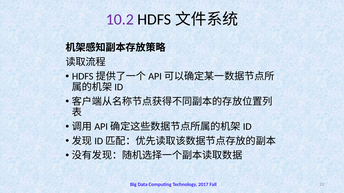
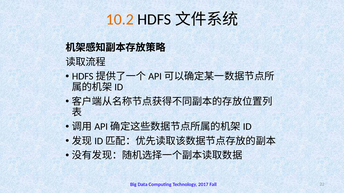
10.2 colour: purple -> orange
